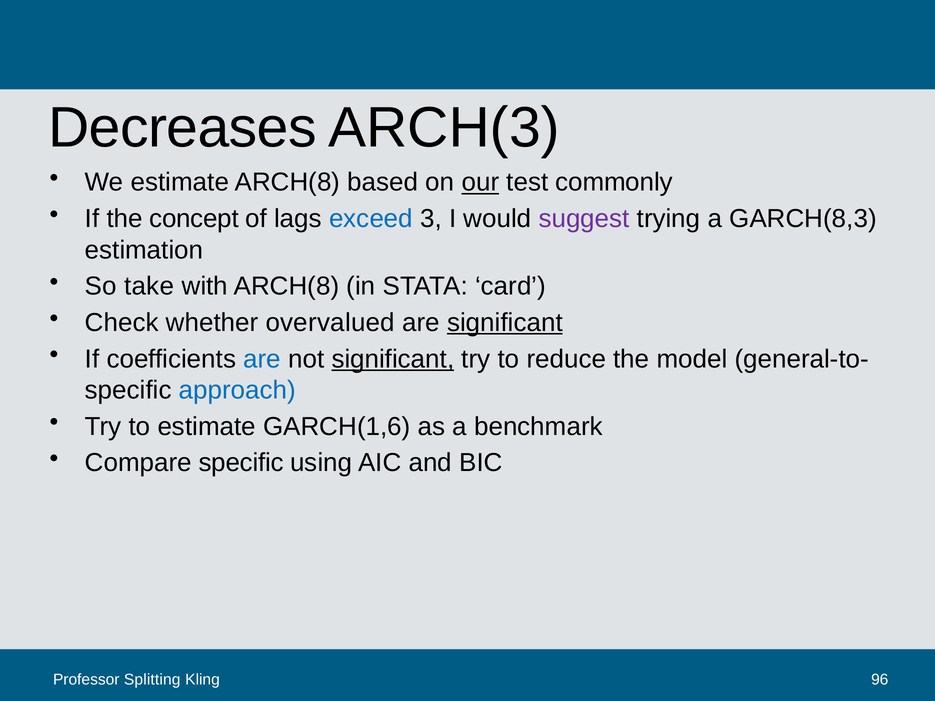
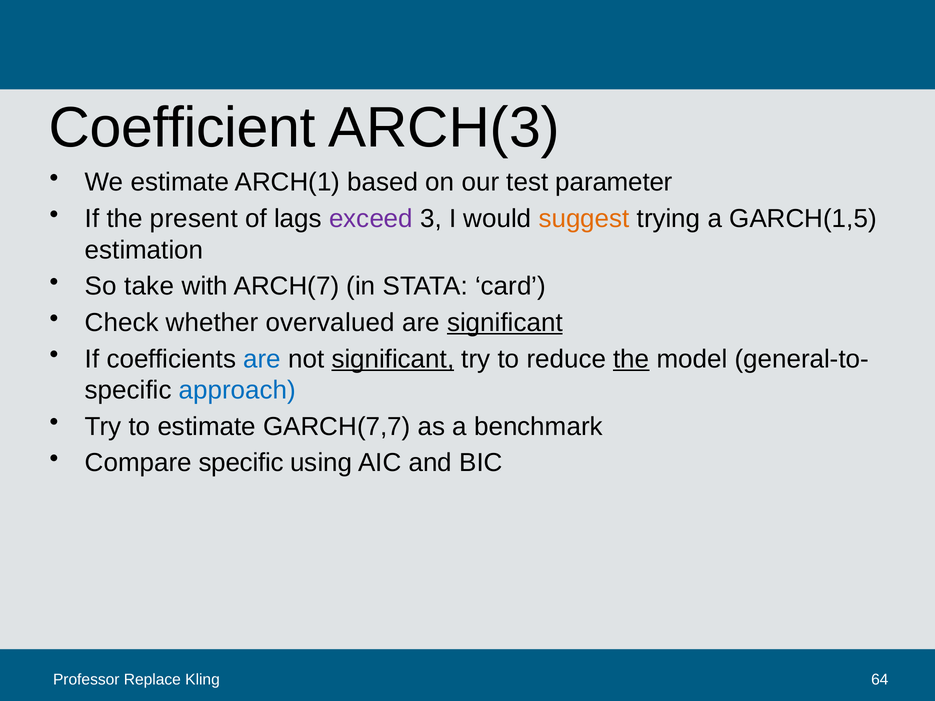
Decreases: Decreases -> Coefficient
estimate ARCH(8: ARCH(8 -> ARCH(1
our underline: present -> none
commonly: commonly -> parameter
concept: concept -> present
exceed colour: blue -> purple
suggest colour: purple -> orange
GARCH(8,3: GARCH(8,3 -> GARCH(1,5
with ARCH(8: ARCH(8 -> ARCH(7
the at (631, 359) underline: none -> present
GARCH(1,6: GARCH(1,6 -> GARCH(7,7
Splitting: Splitting -> Replace
96: 96 -> 64
